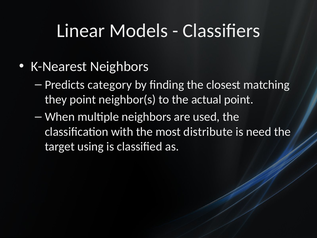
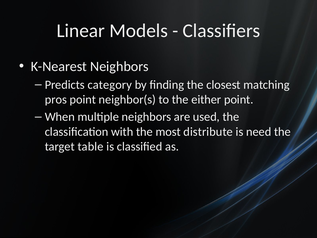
they: they -> pros
actual: actual -> either
using: using -> table
